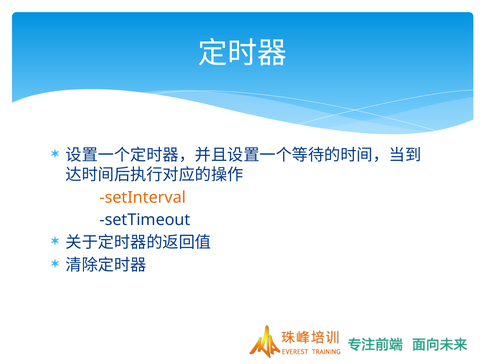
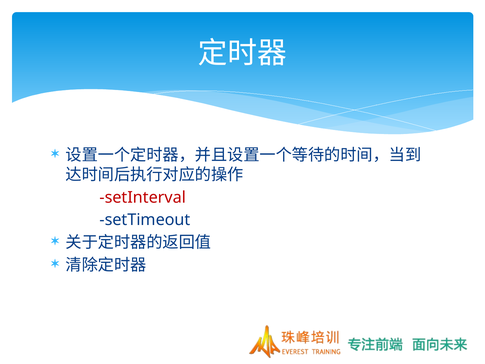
setInterval colour: orange -> red
